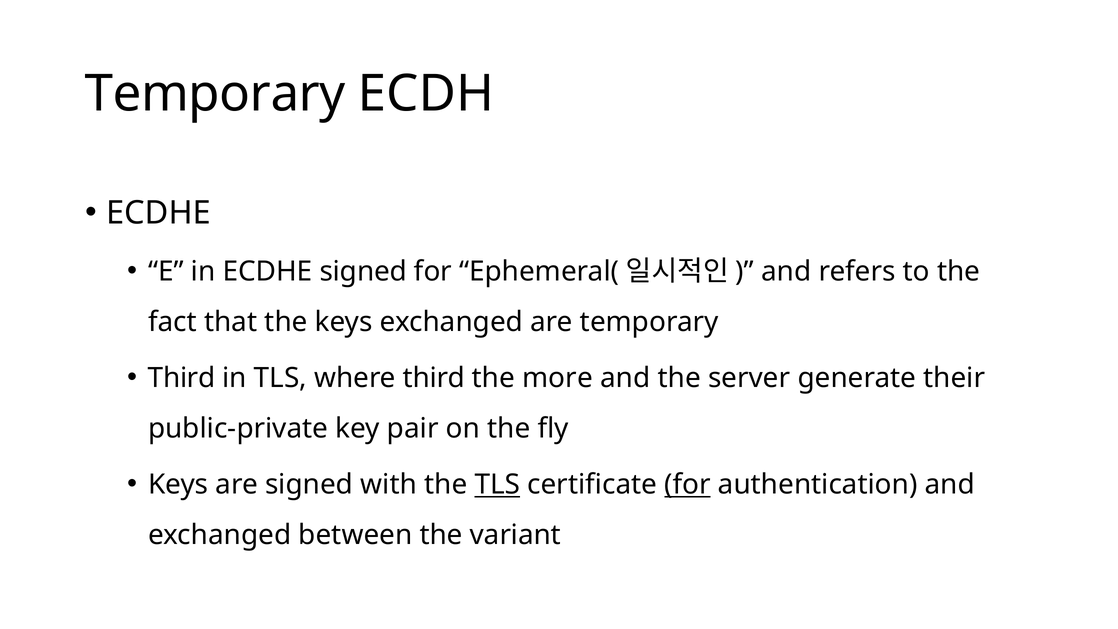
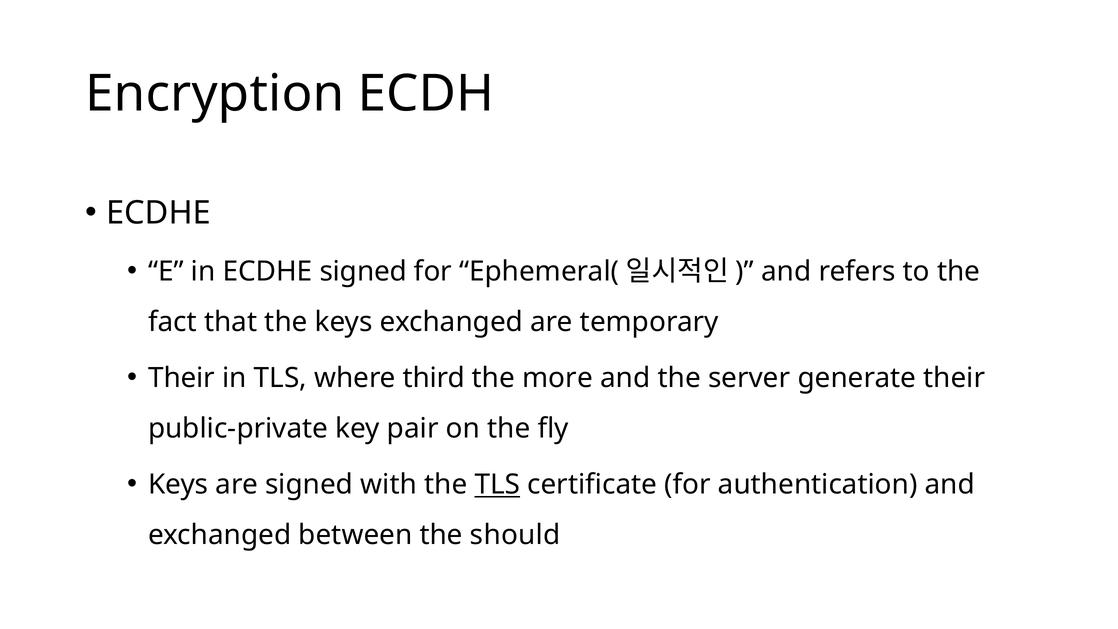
Temporary at (215, 94): Temporary -> Encryption
Third at (182, 378): Third -> Their
for at (688, 484) underline: present -> none
variant: variant -> should
